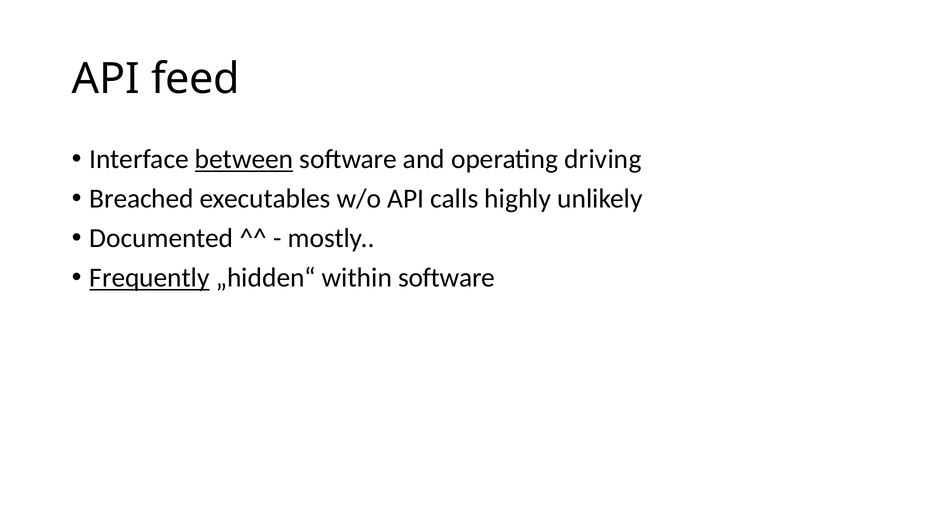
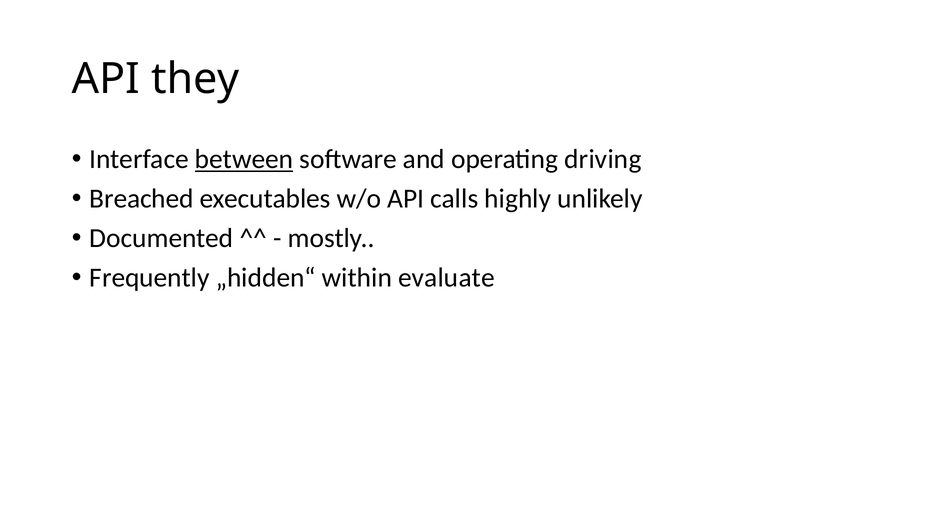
feed: feed -> they
Frequently underline: present -> none
within software: software -> evaluate
